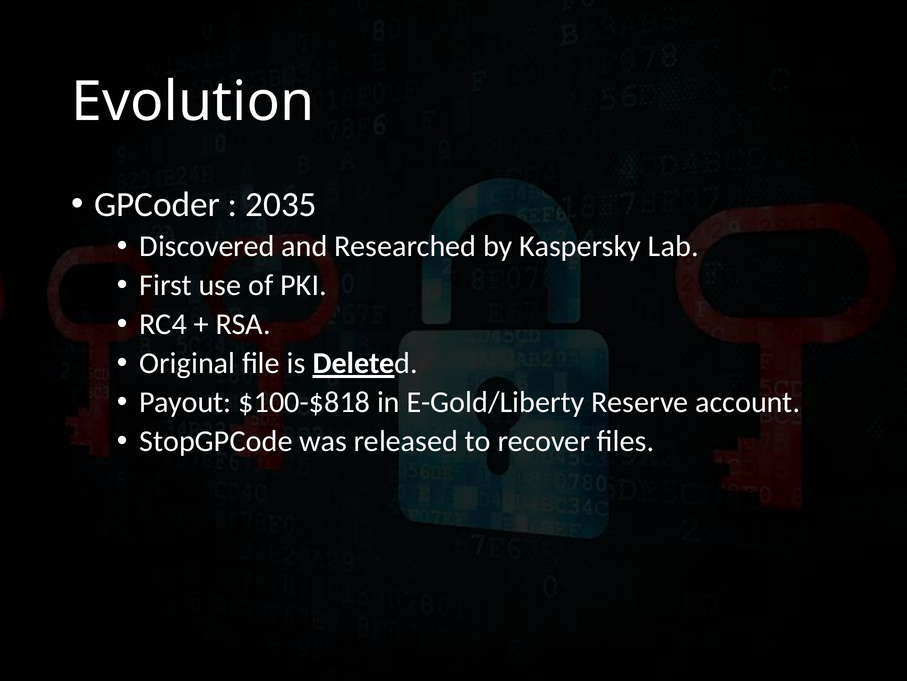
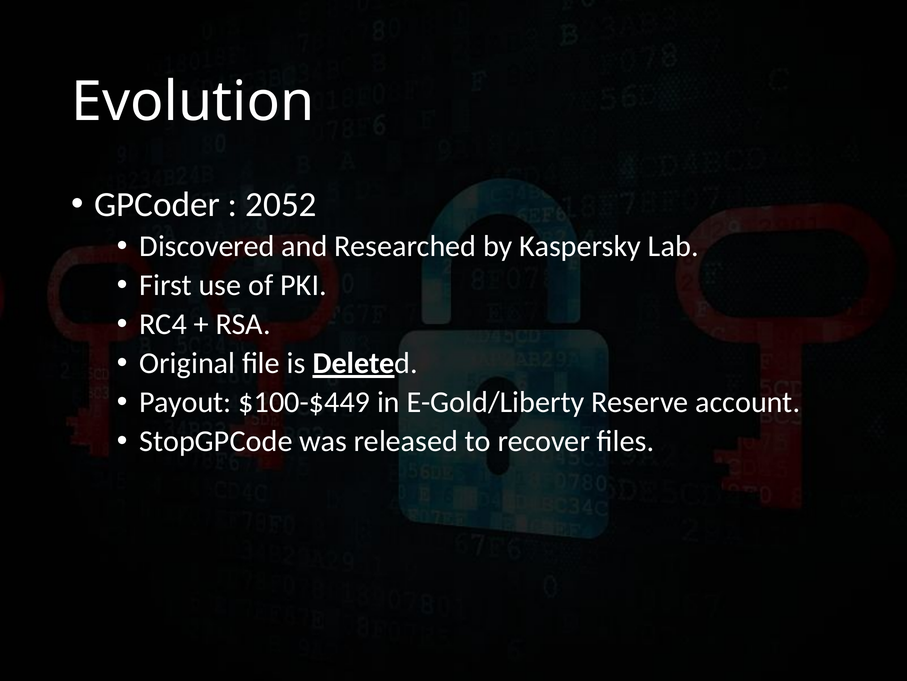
2035: 2035 -> 2052
$100-$818: $100-$818 -> $100-$449
